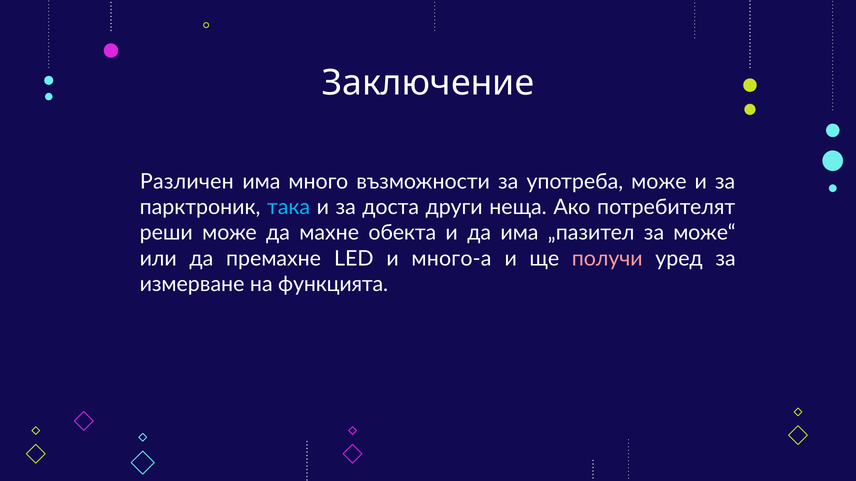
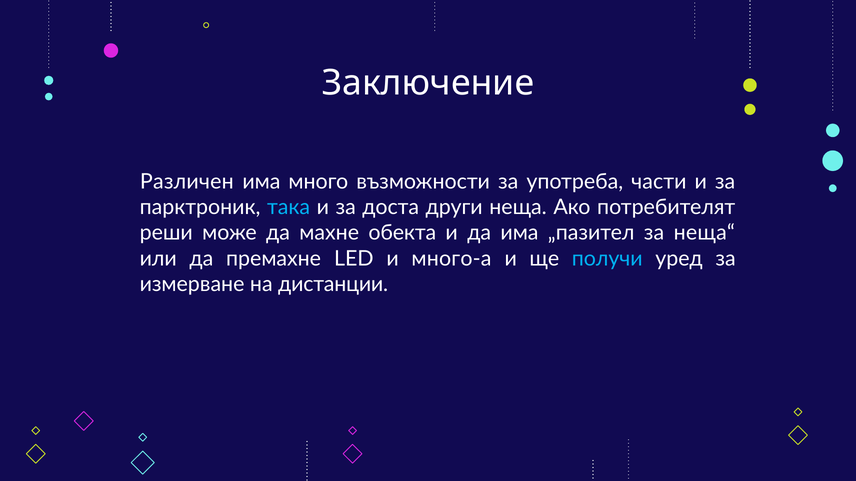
употреба може: може -> части
може“: може“ -> неща“
получи colour: pink -> light blue
функцията: функцията -> дистанции
